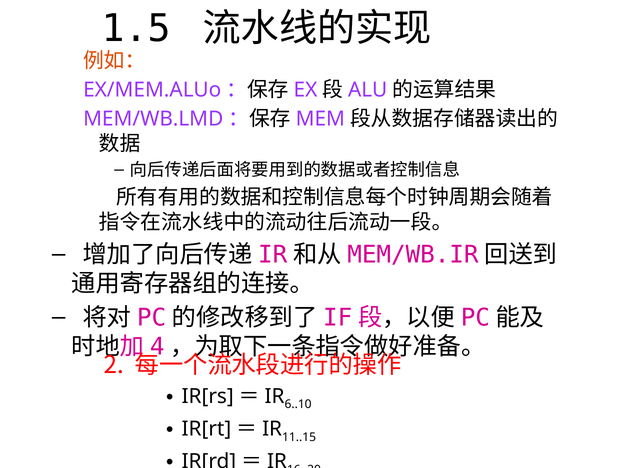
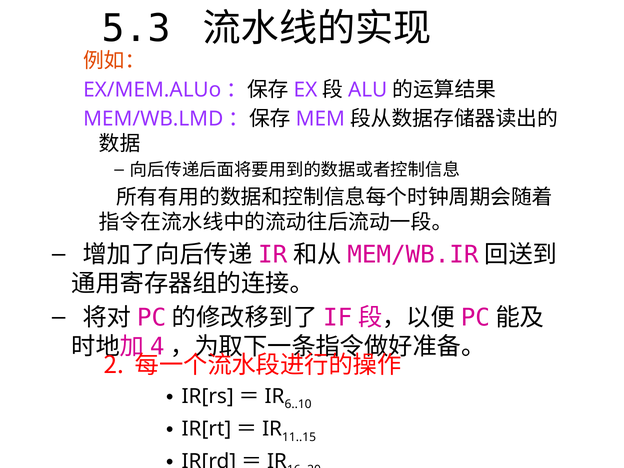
1.5: 1.5 -> 5.3
